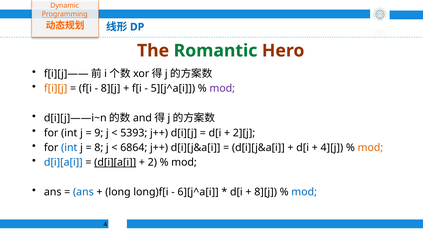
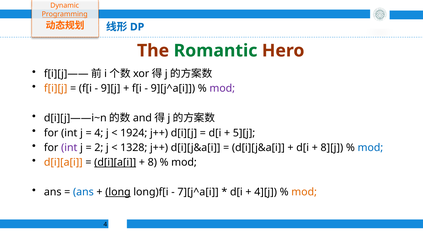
8][j at (111, 88): 8][j -> 9][j
5][j^a[i: 5][j^a[i -> 9][j^a[i
9 at (99, 133): 9 -> 4
5393: 5393 -> 1924
2][j: 2][j -> 5][j
int at (69, 148) colour: blue -> purple
8: 8 -> 2
6864: 6864 -> 1328
4][j: 4][j -> 8][j
mod at (370, 148) colour: orange -> blue
d[i][a[i at (63, 162) colour: blue -> orange
2: 2 -> 8
long underline: none -> present
6][j^a[i: 6][j^a[i -> 7][j^a[i
8][j at (266, 192): 8][j -> 4][j
mod at (304, 192) colour: blue -> orange
